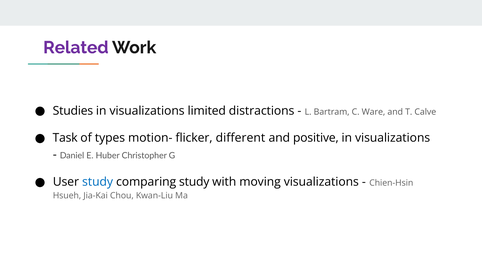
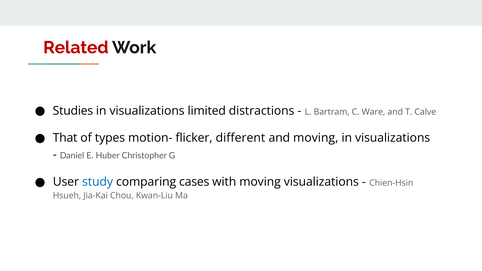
Related colour: purple -> red
Task: Task -> That
and positive: positive -> moving
comparing study: study -> cases
